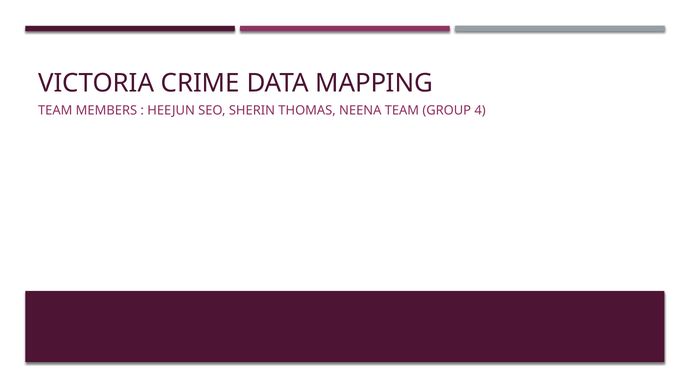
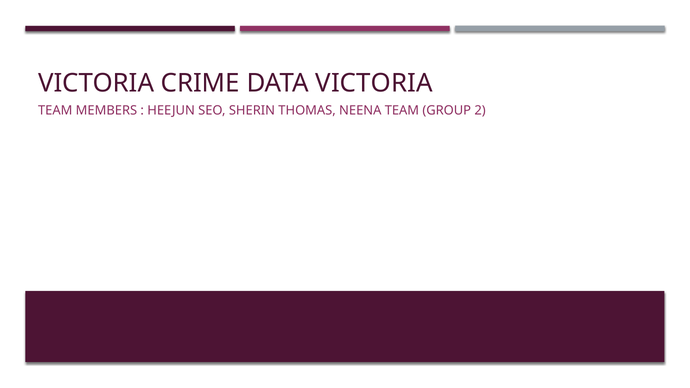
DATA MAPPING: MAPPING -> VICTORIA
4: 4 -> 2
